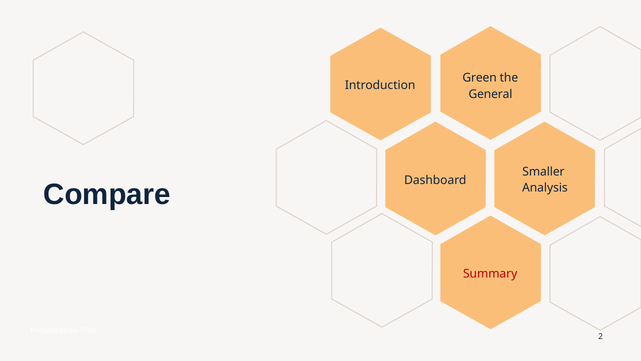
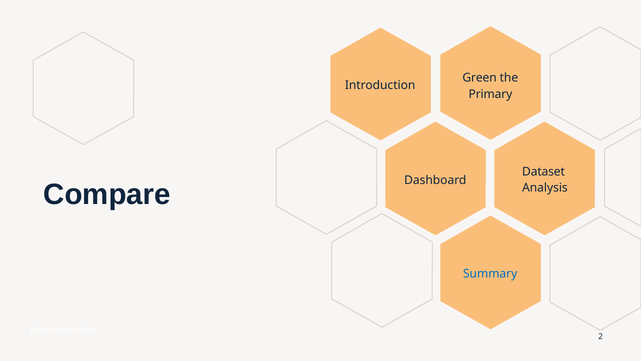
General: General -> Primary
Smaller: Smaller -> Dataset
Summary colour: red -> blue
